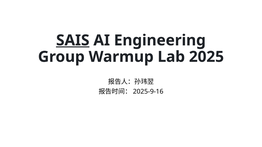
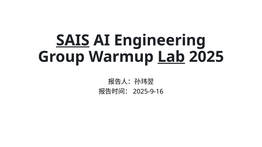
Lab underline: none -> present
